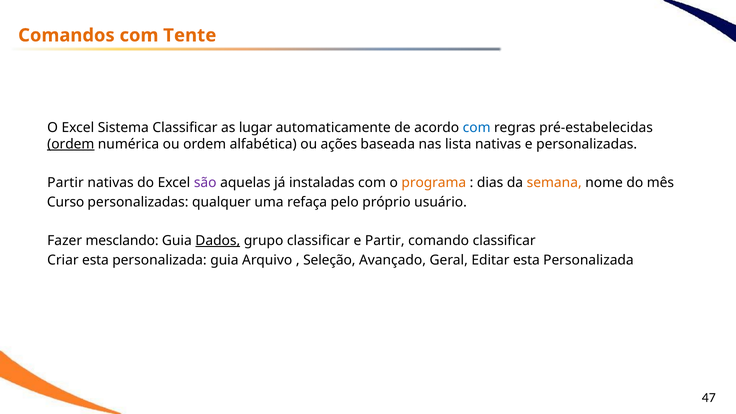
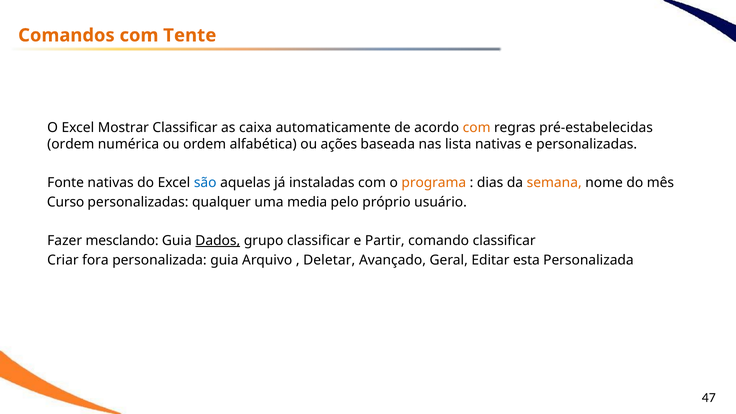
Sistema: Sistema -> Mostrar
lugar: lugar -> caixa
com at (477, 127) colour: blue -> orange
ordem at (71, 144) underline: present -> none
Partir at (66, 183): Partir -> Fonte
são colour: purple -> blue
refaça: refaça -> media
Criar esta: esta -> fora
Seleção: Seleção -> Deletar
